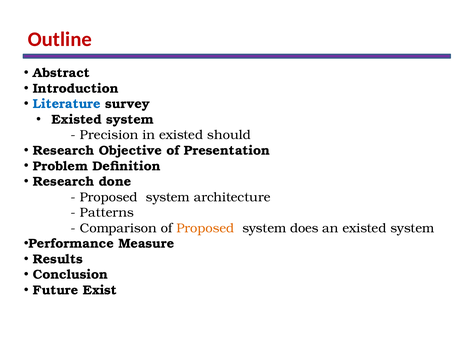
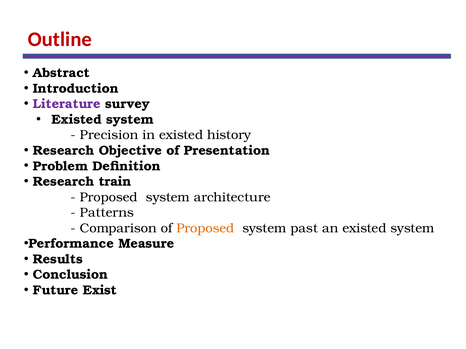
Literature colour: blue -> purple
should: should -> history
done: done -> train
does: does -> past
